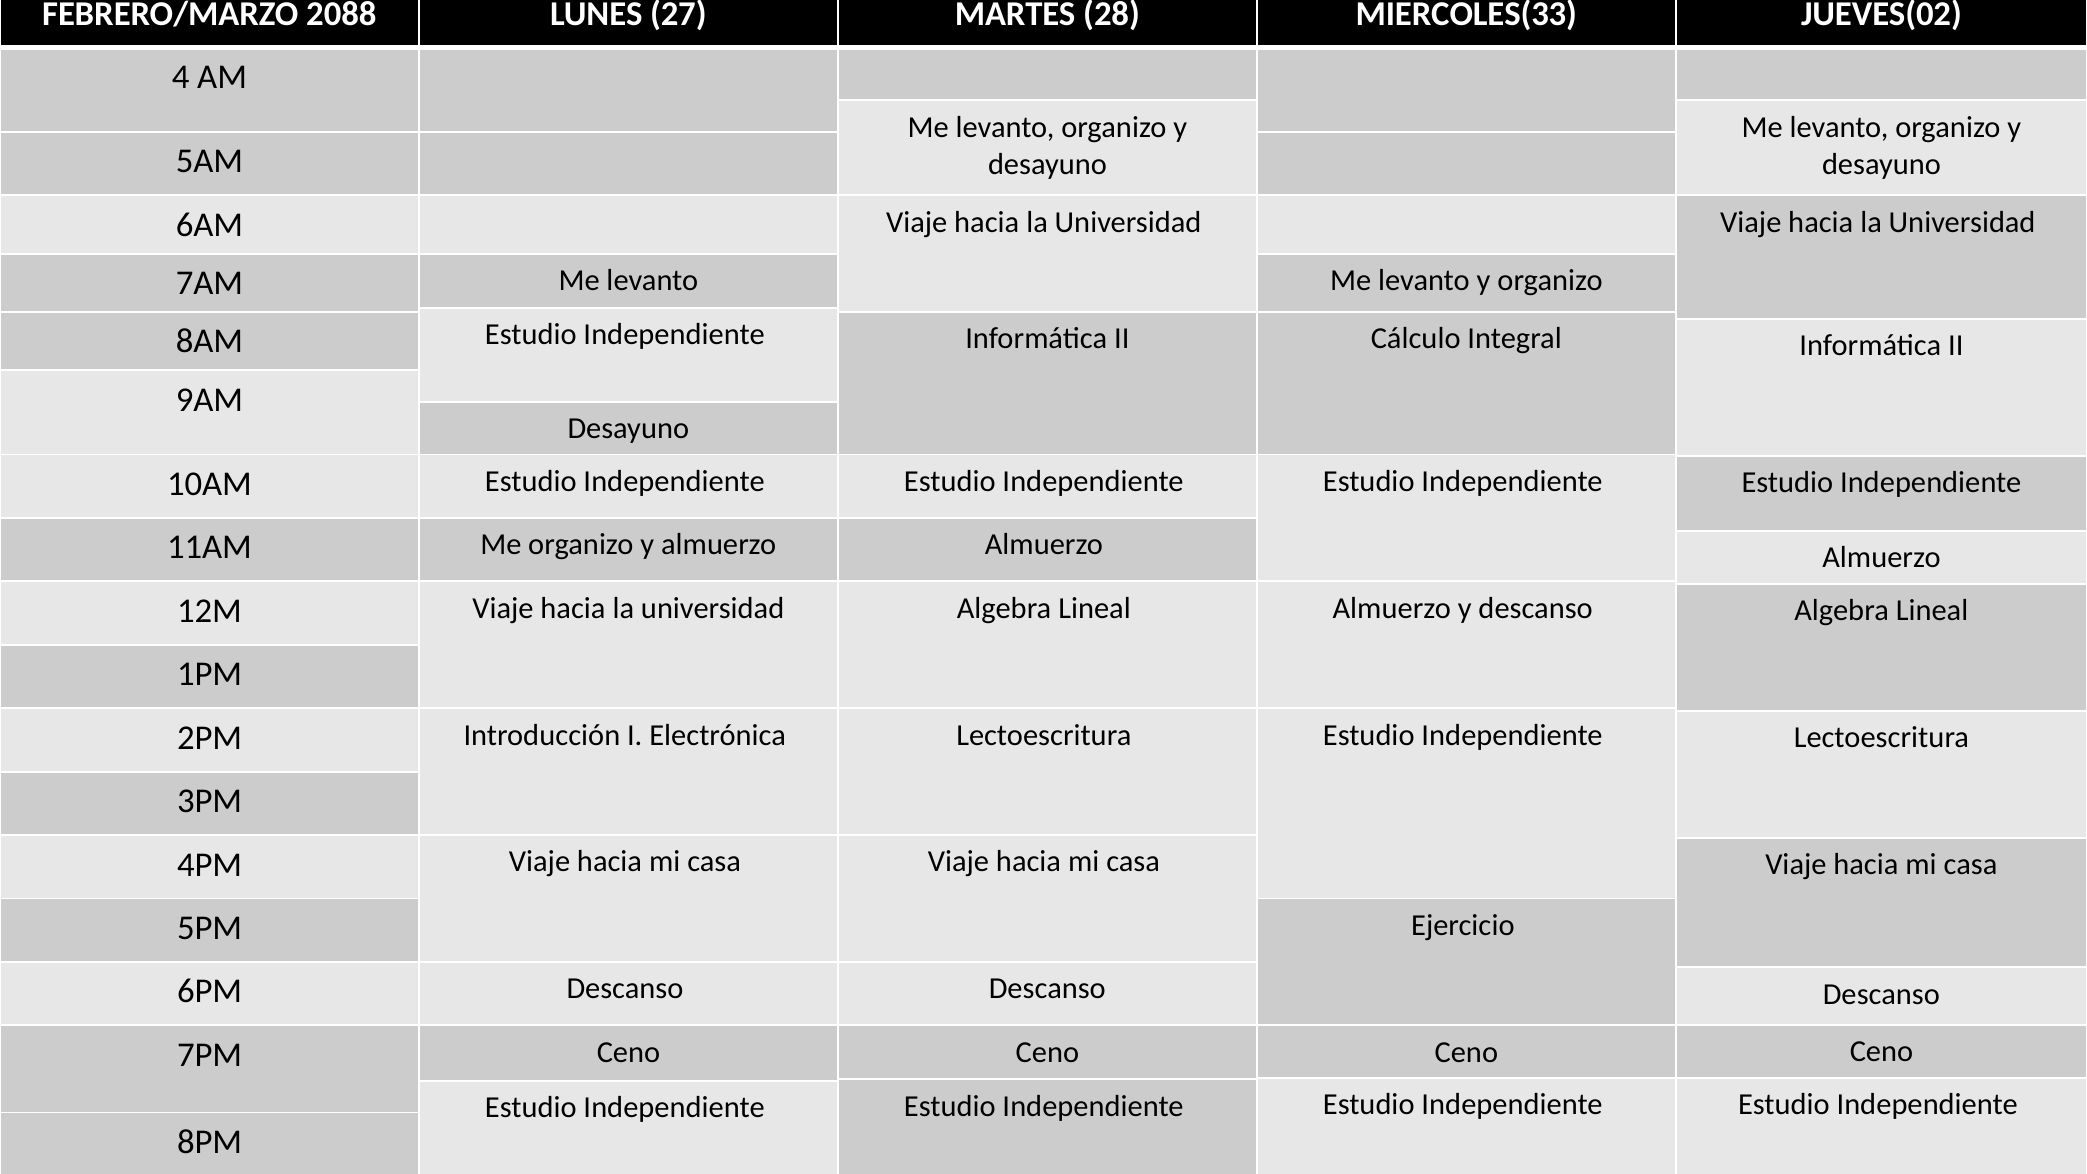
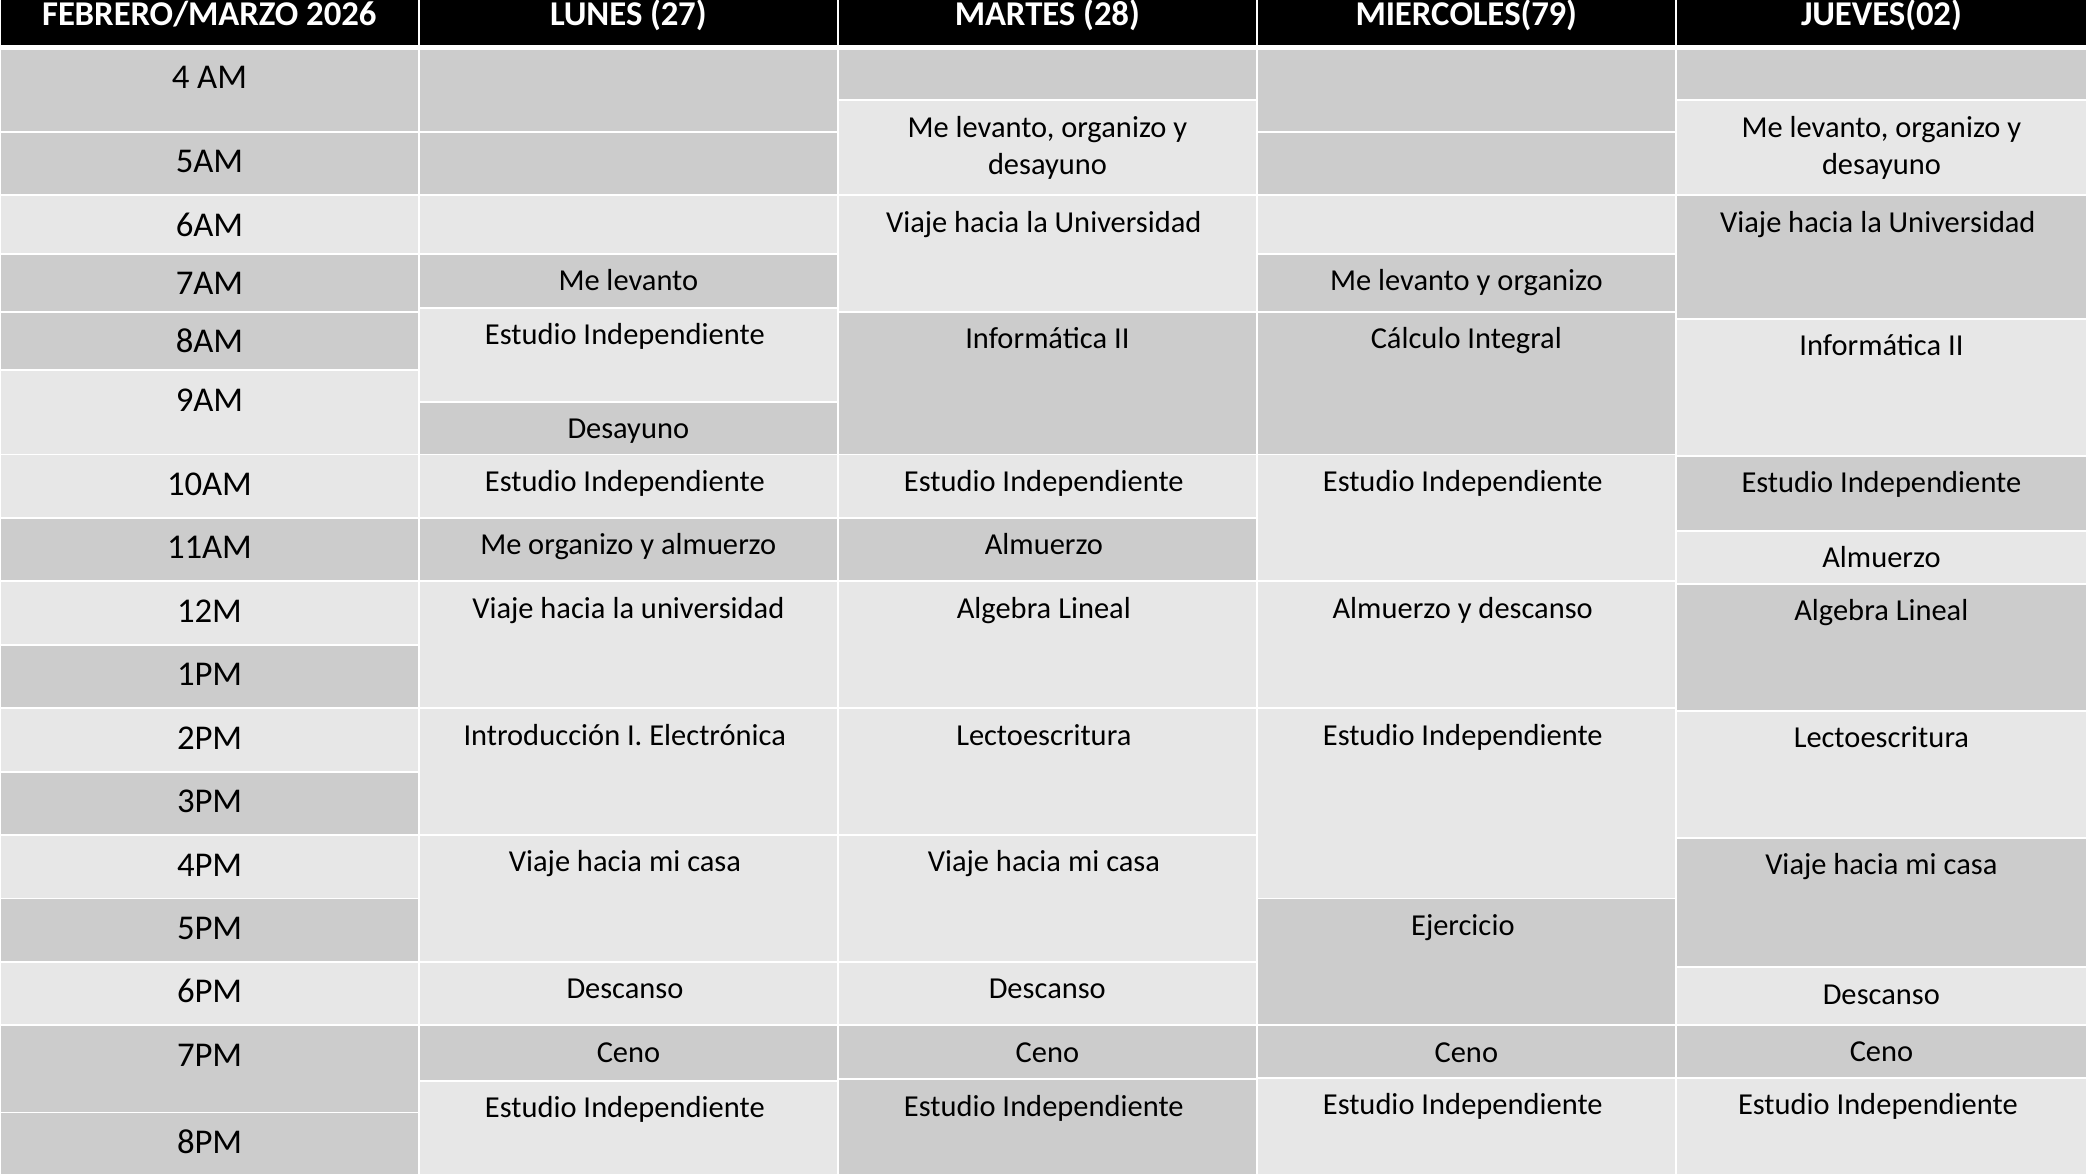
2088: 2088 -> 2026
MIERCOLES(33: MIERCOLES(33 -> MIERCOLES(79
